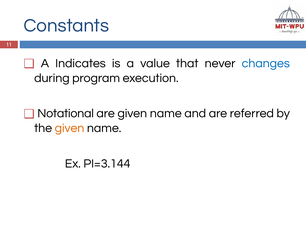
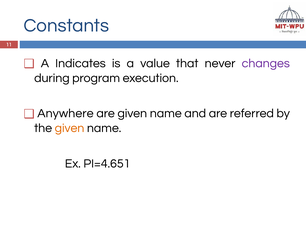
changes colour: blue -> purple
Notational: Notational -> Anywhere
PI=3.144: PI=3.144 -> PI=4.651
